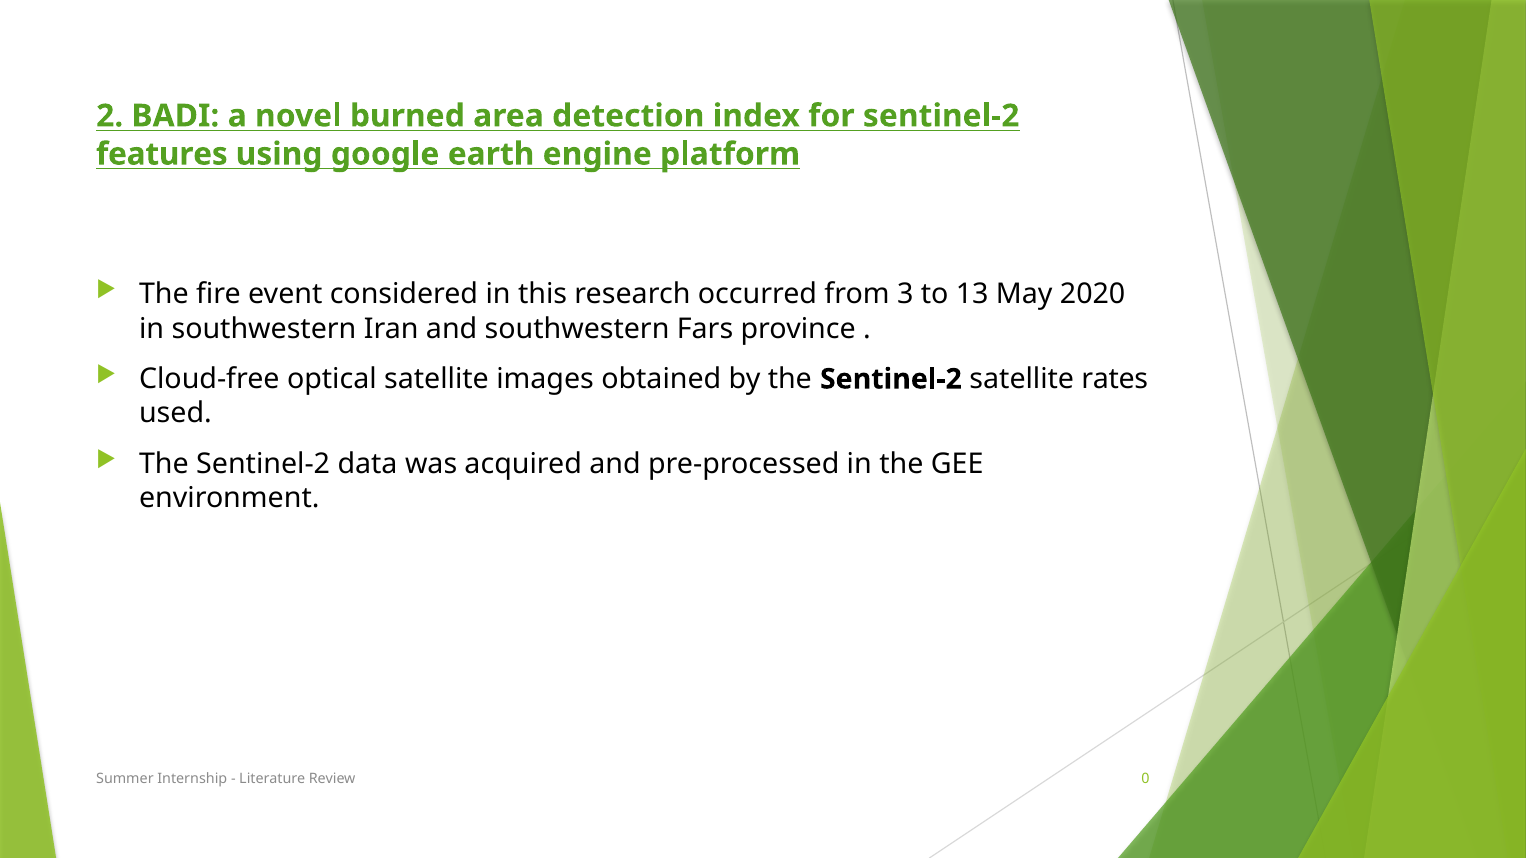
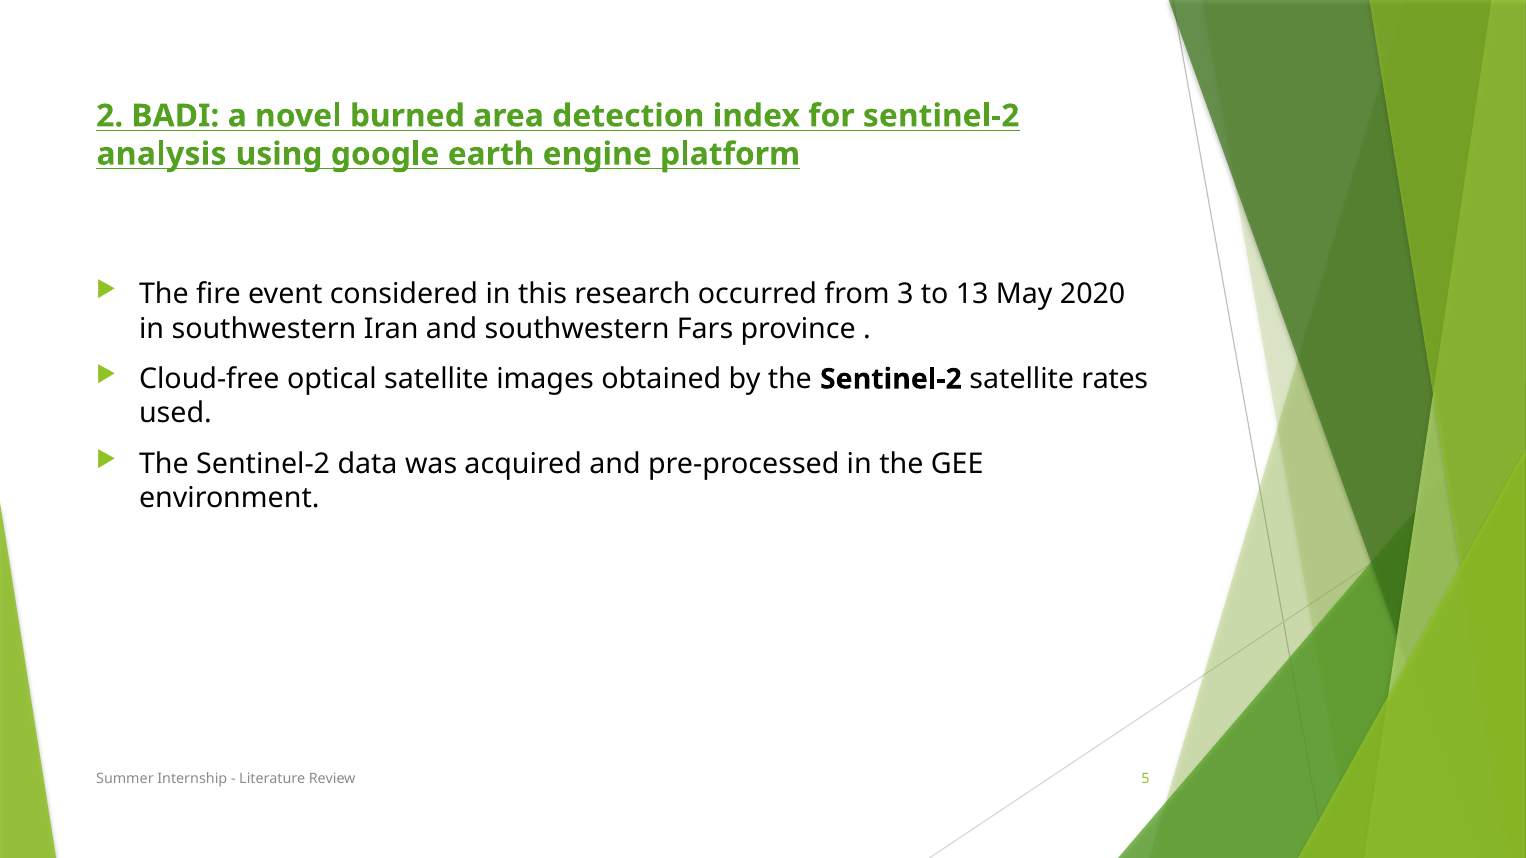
features: features -> analysis
0: 0 -> 5
